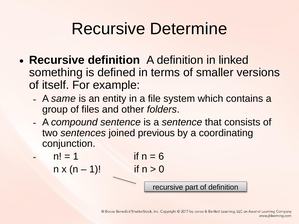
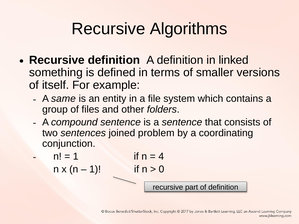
Determine: Determine -> Algorithms
previous: previous -> problem
6: 6 -> 4
